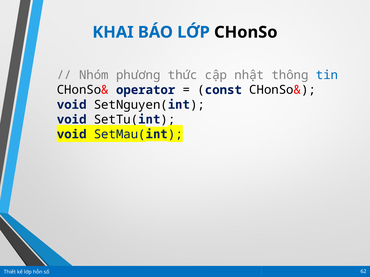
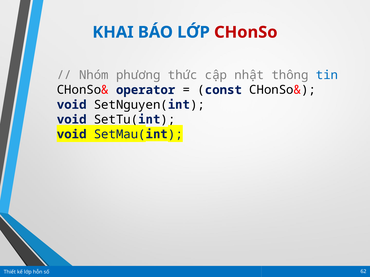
CHonSo colour: black -> red
